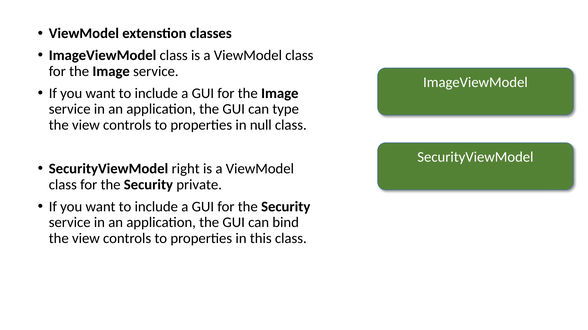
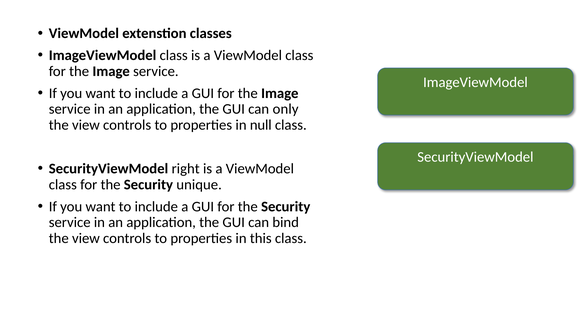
type: type -> only
private: private -> unique
